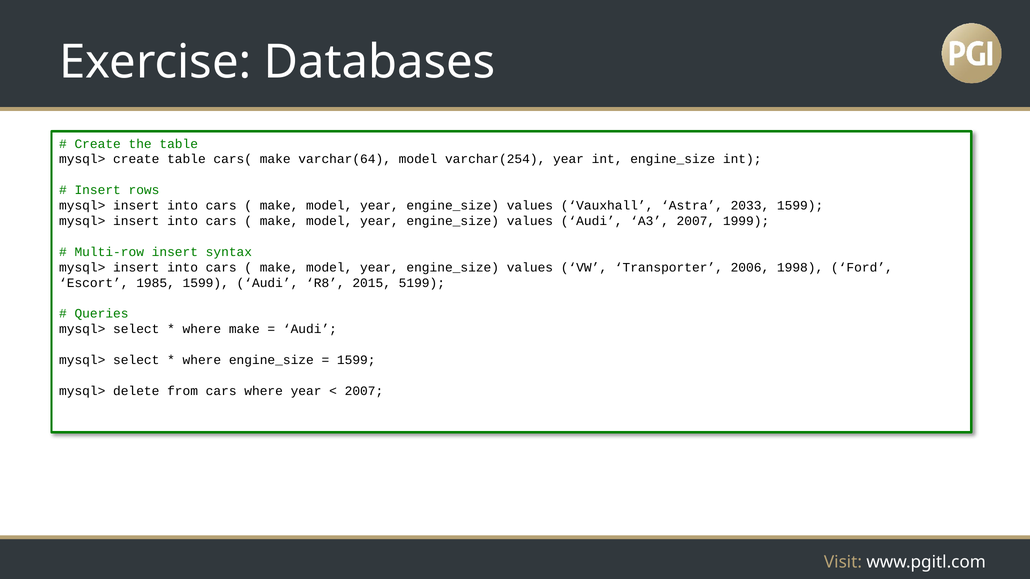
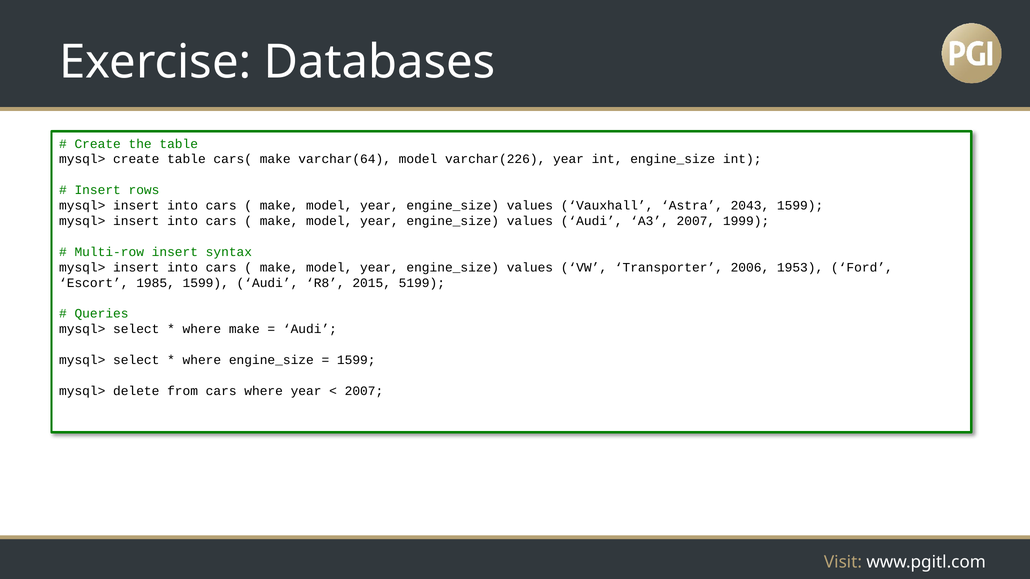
varchar(254: varchar(254 -> varchar(226
2033: 2033 -> 2043
1998: 1998 -> 1953
